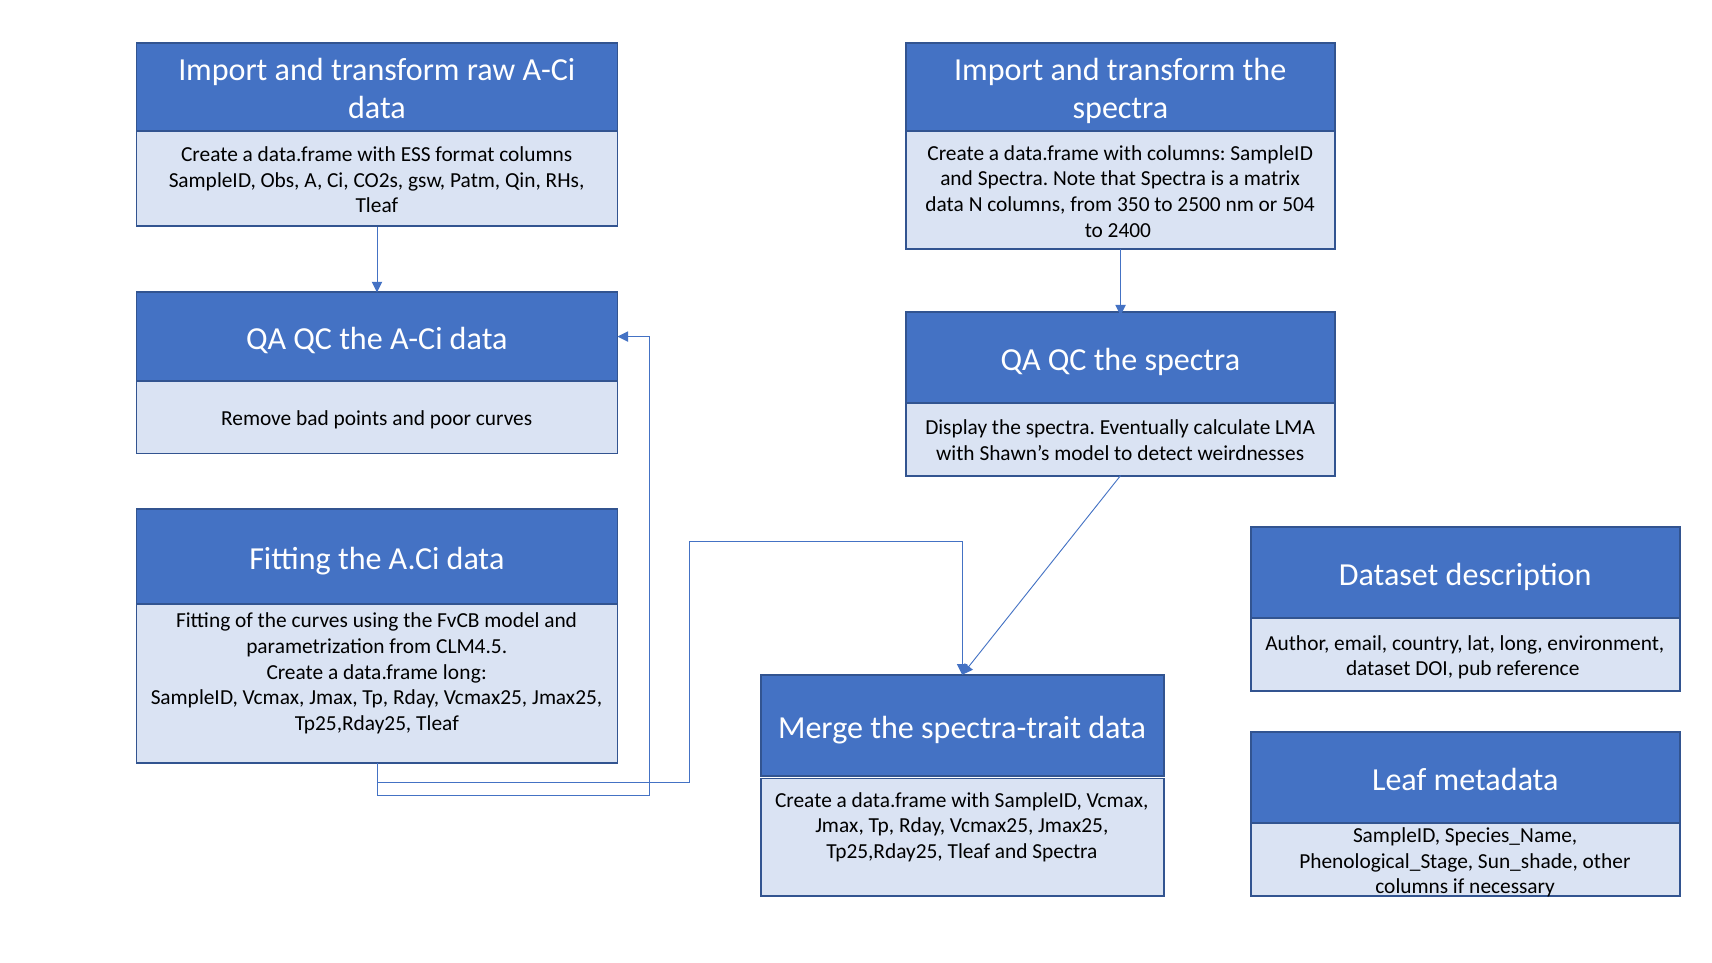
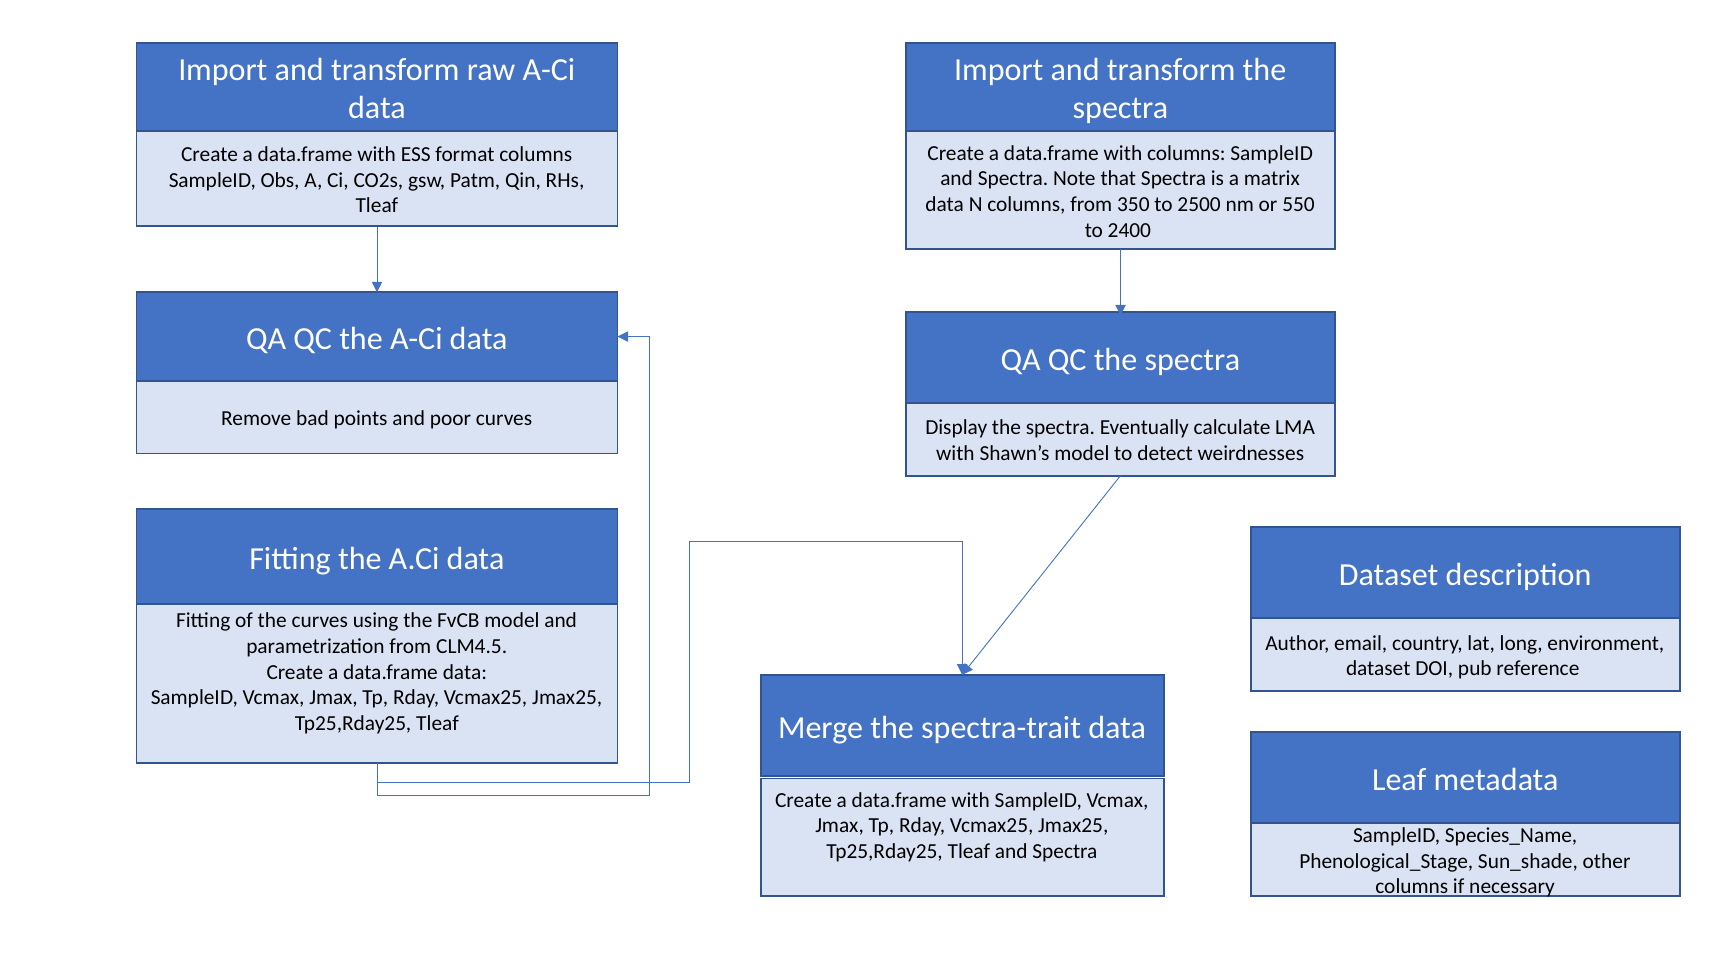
504: 504 -> 550
data.frame long: long -> data
